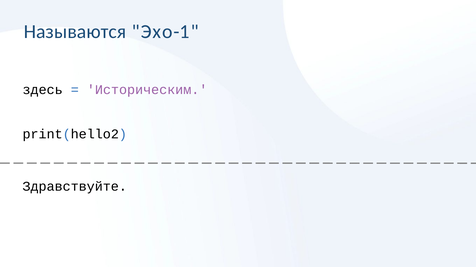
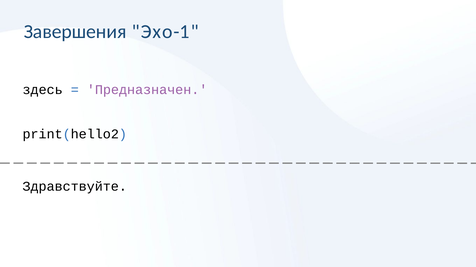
Называются: Называются -> Завершения
Историческим: Историческим -> Предназначен
